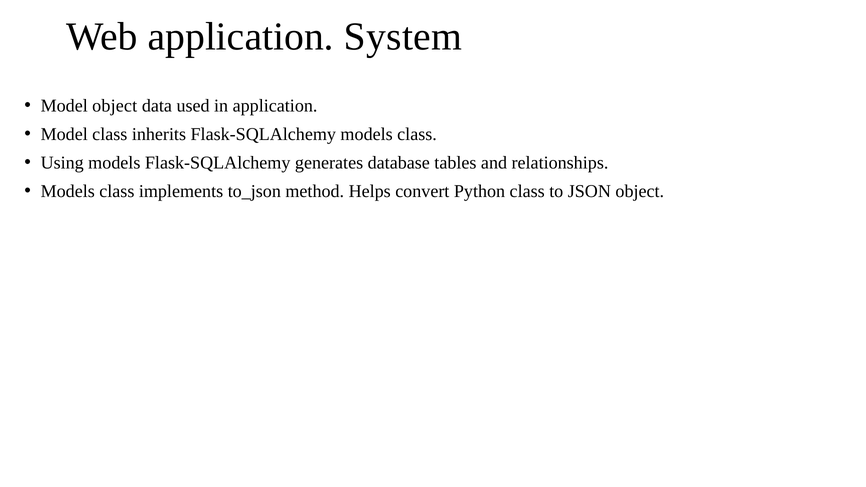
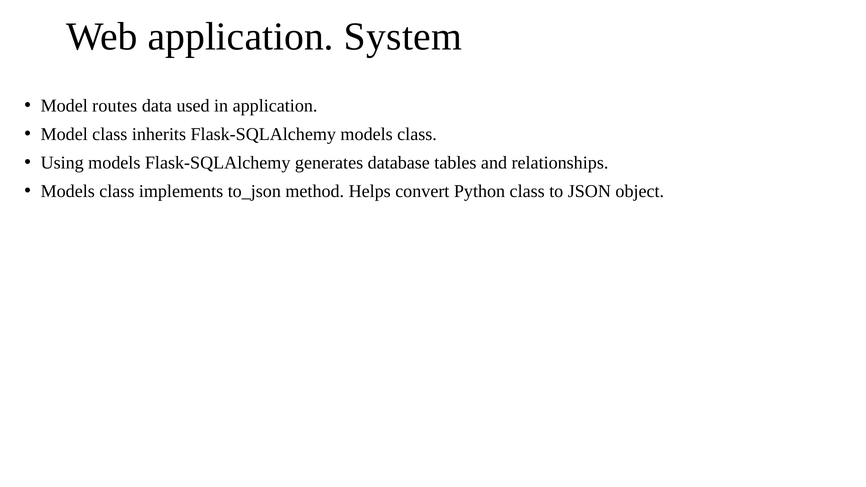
Model object: object -> routes
